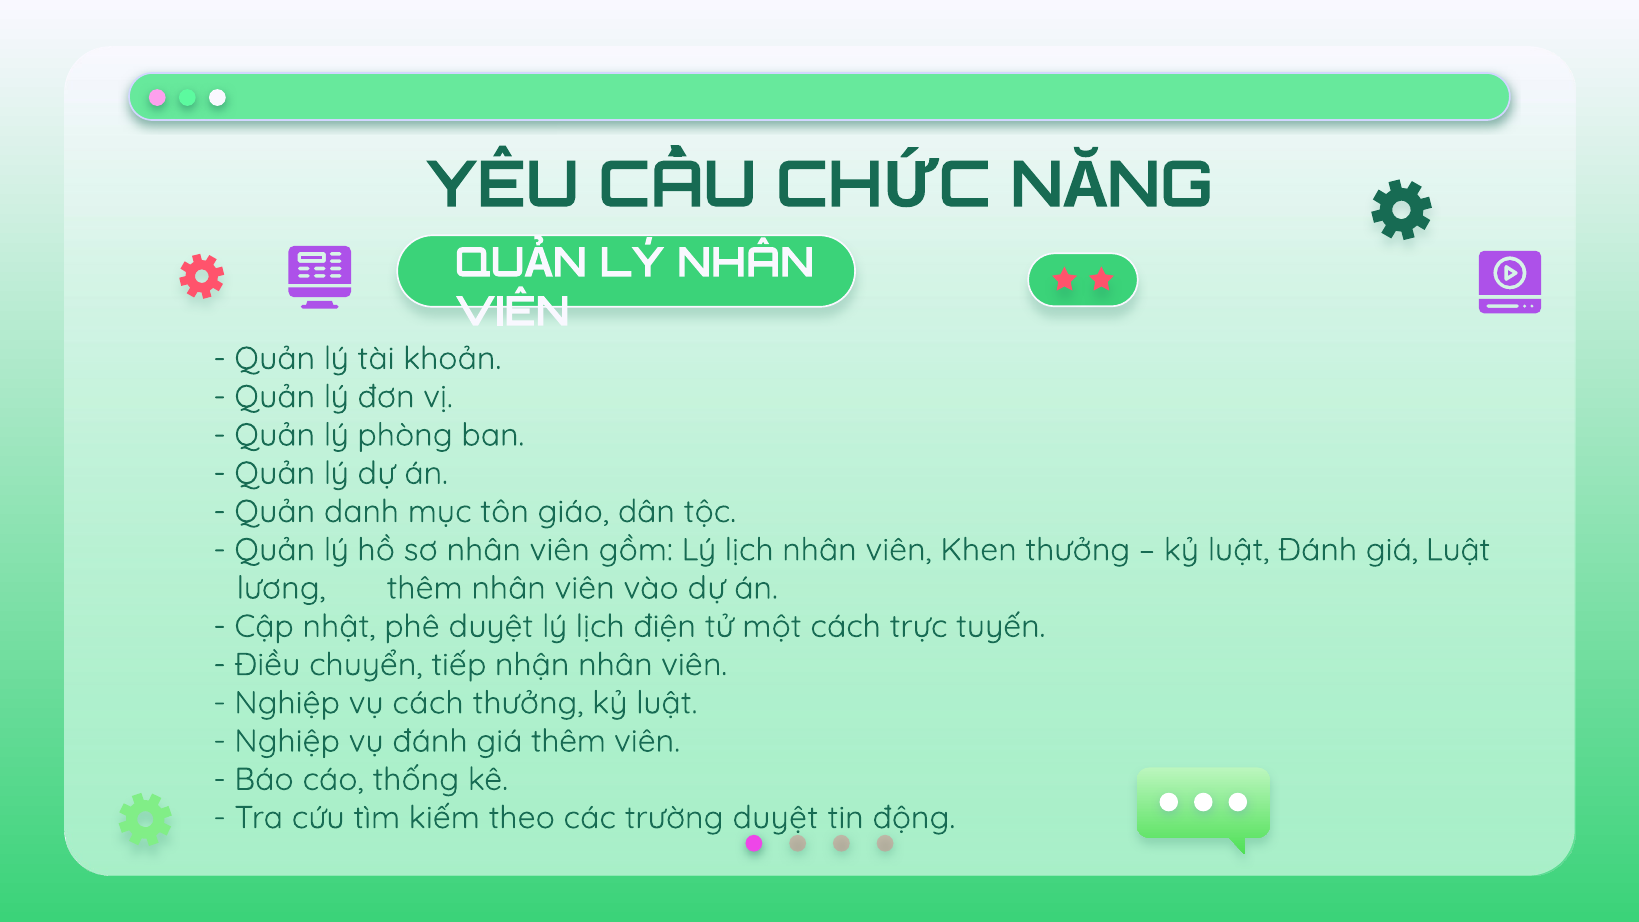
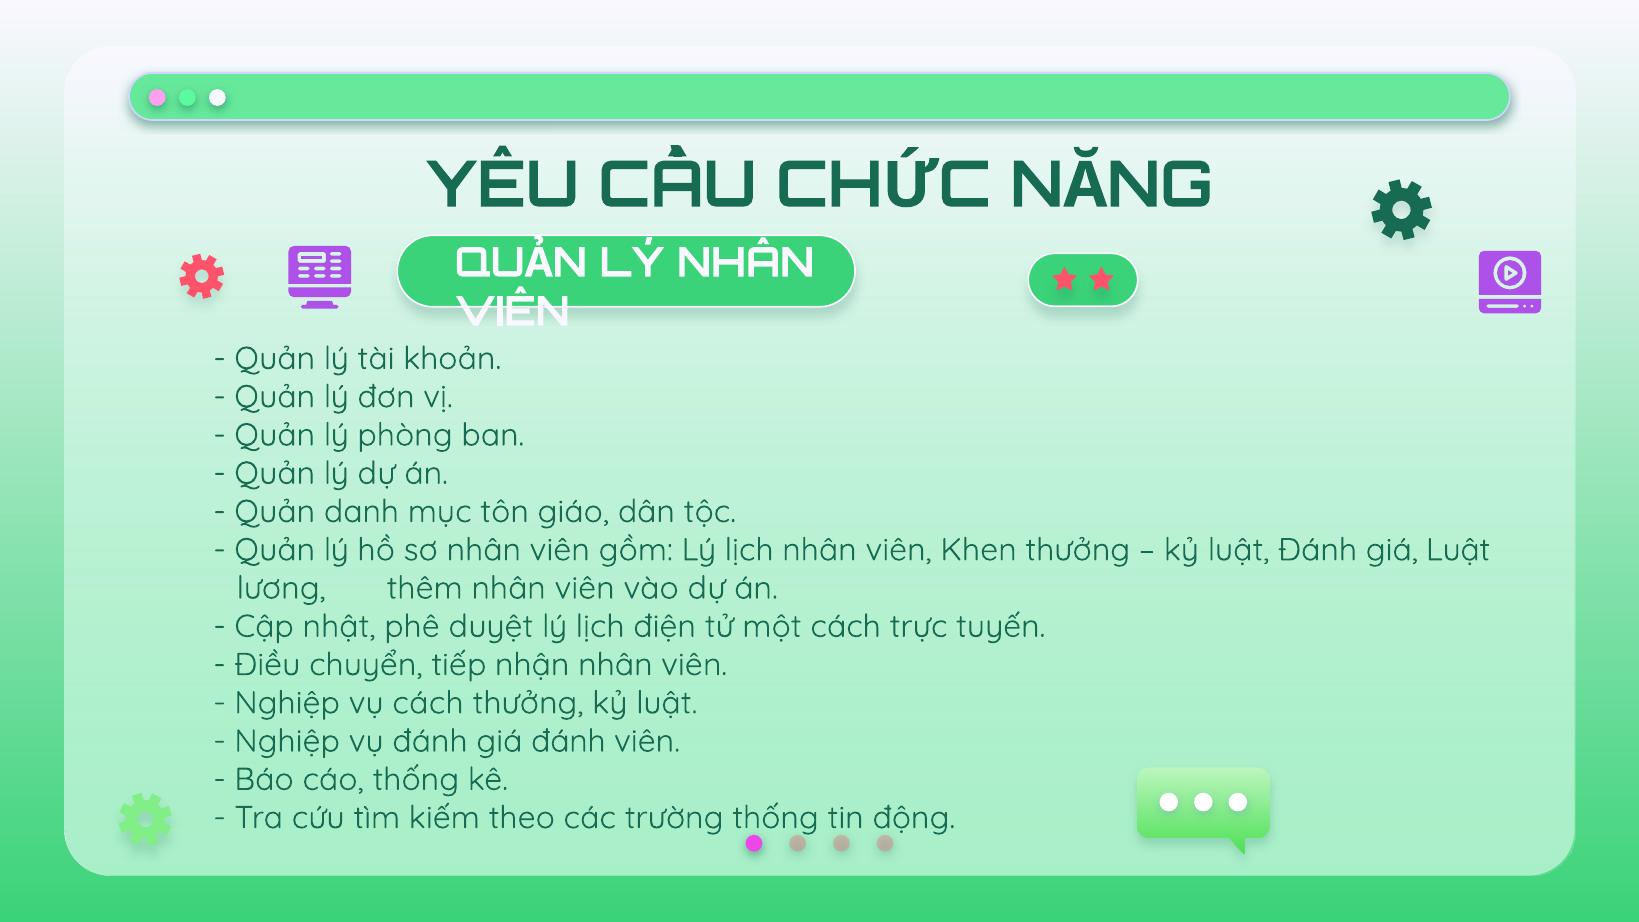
giá thêm: thêm -> đánh
trường duyệt: duyệt -> thống
